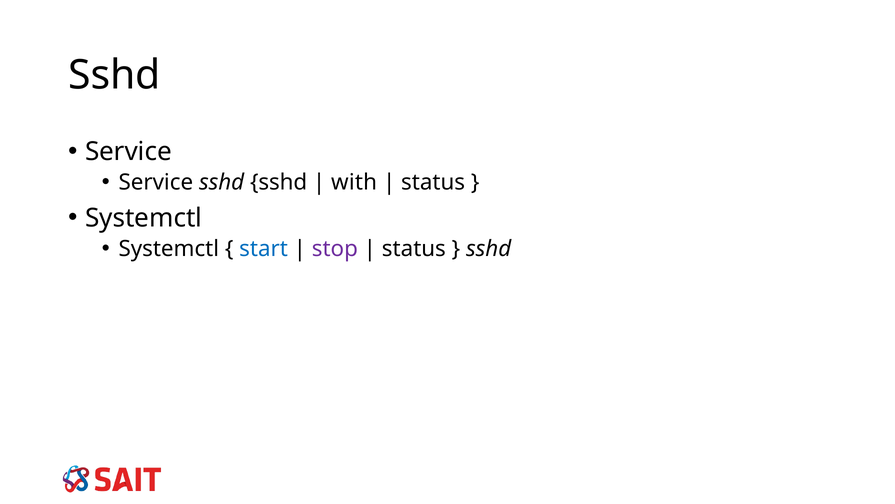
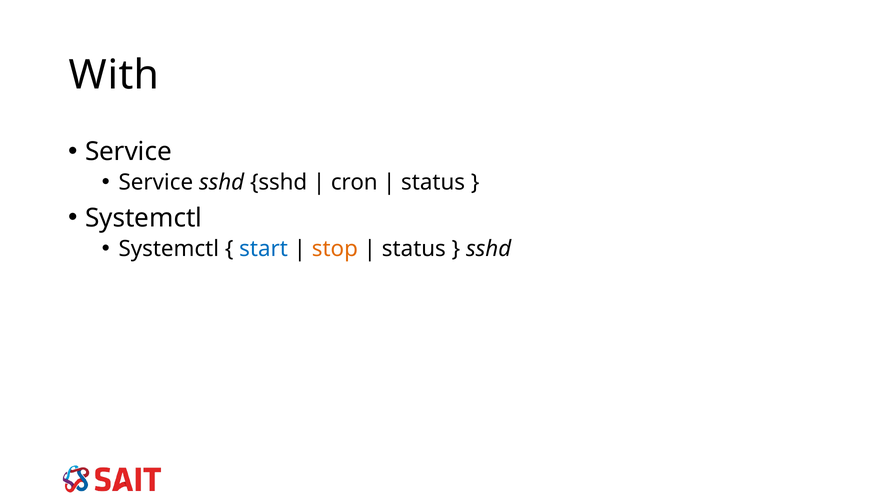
Sshd at (114, 75): Sshd -> With
with: with -> cron
stop colour: purple -> orange
